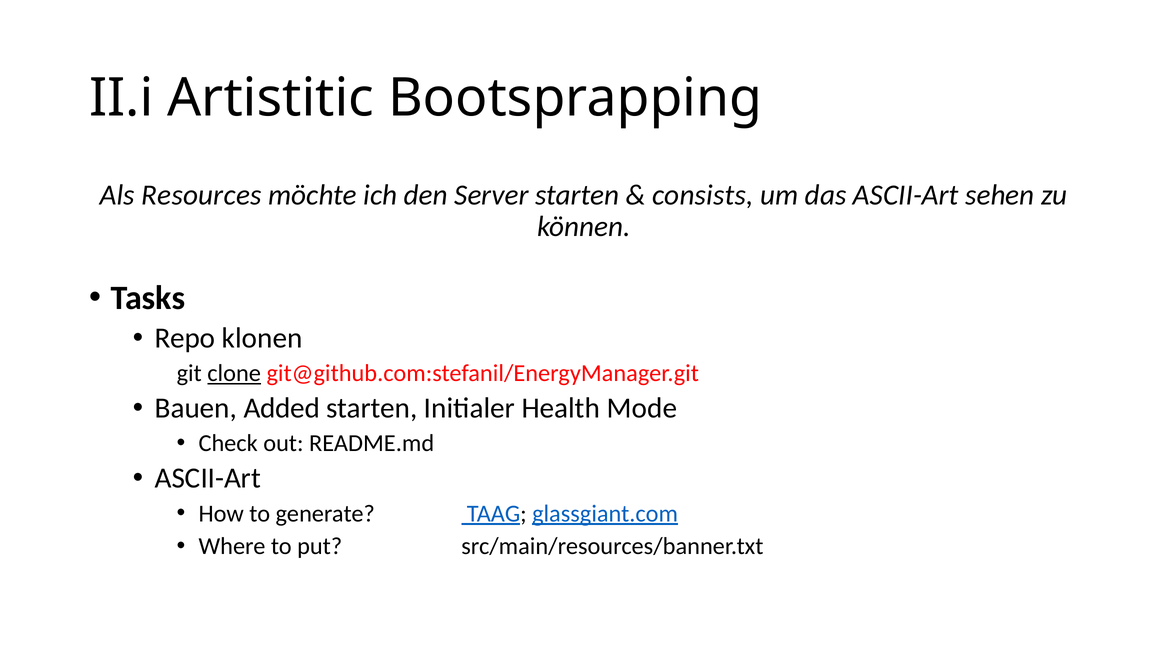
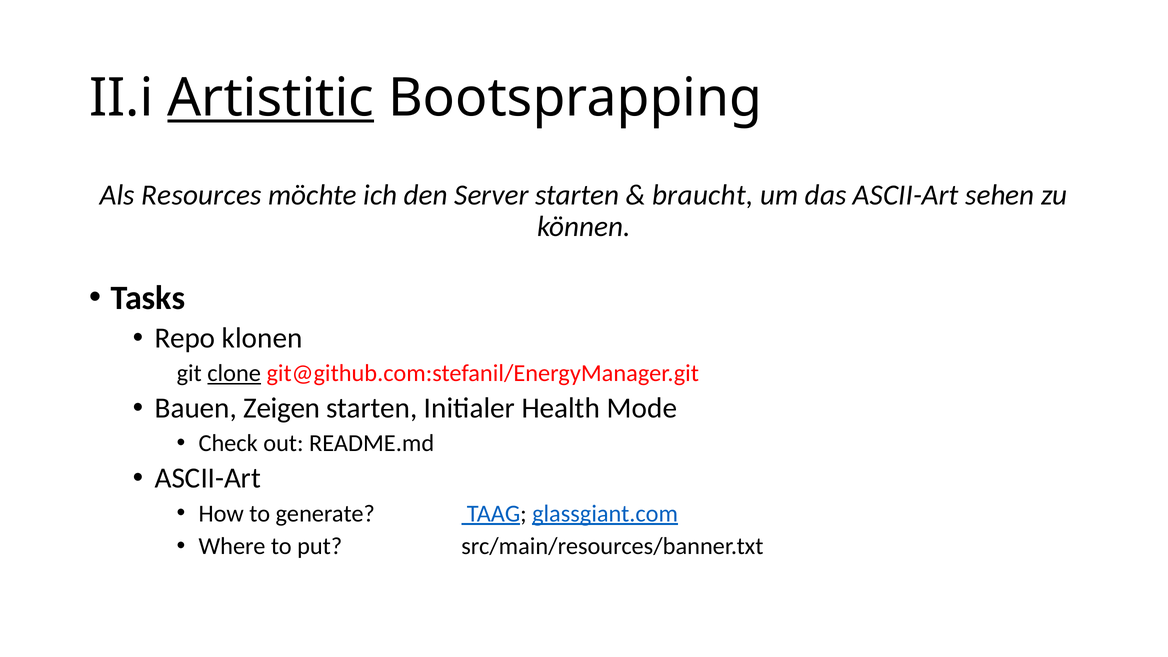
Artistitic underline: none -> present
consists: consists -> braucht
Added: Added -> Zeigen
